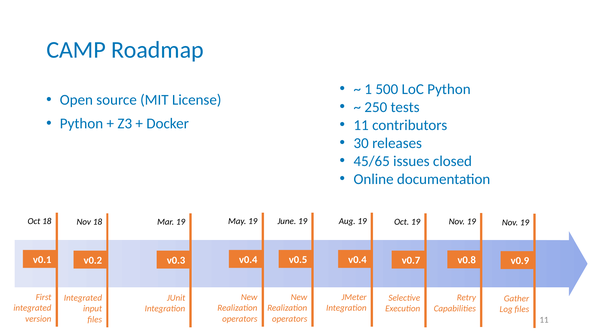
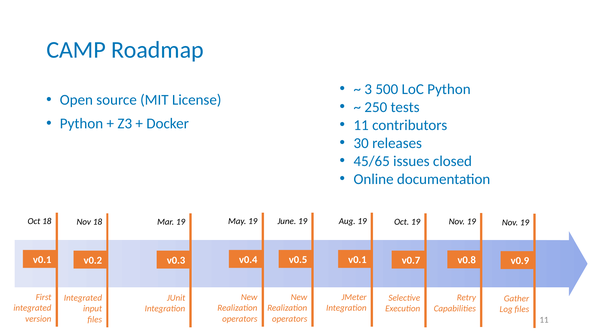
1: 1 -> 3
v0.4 at (357, 259): v0.4 -> v0.1
